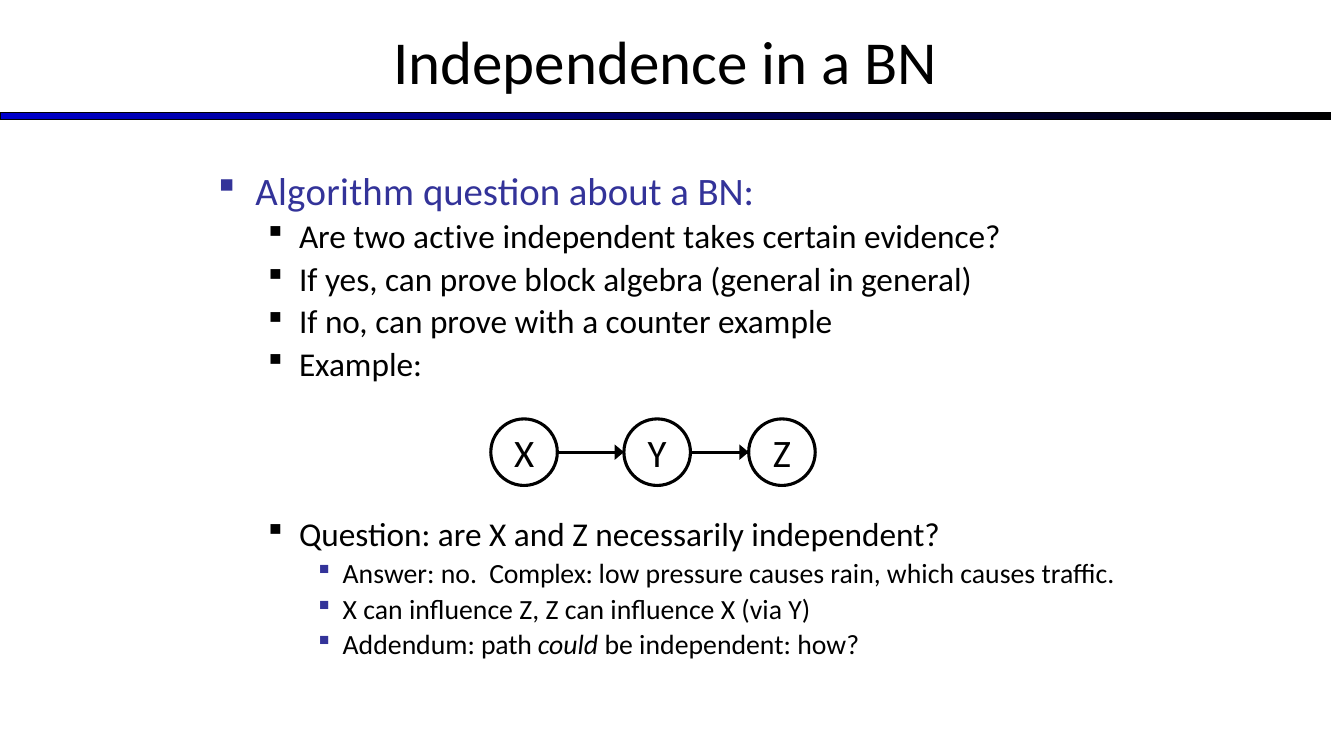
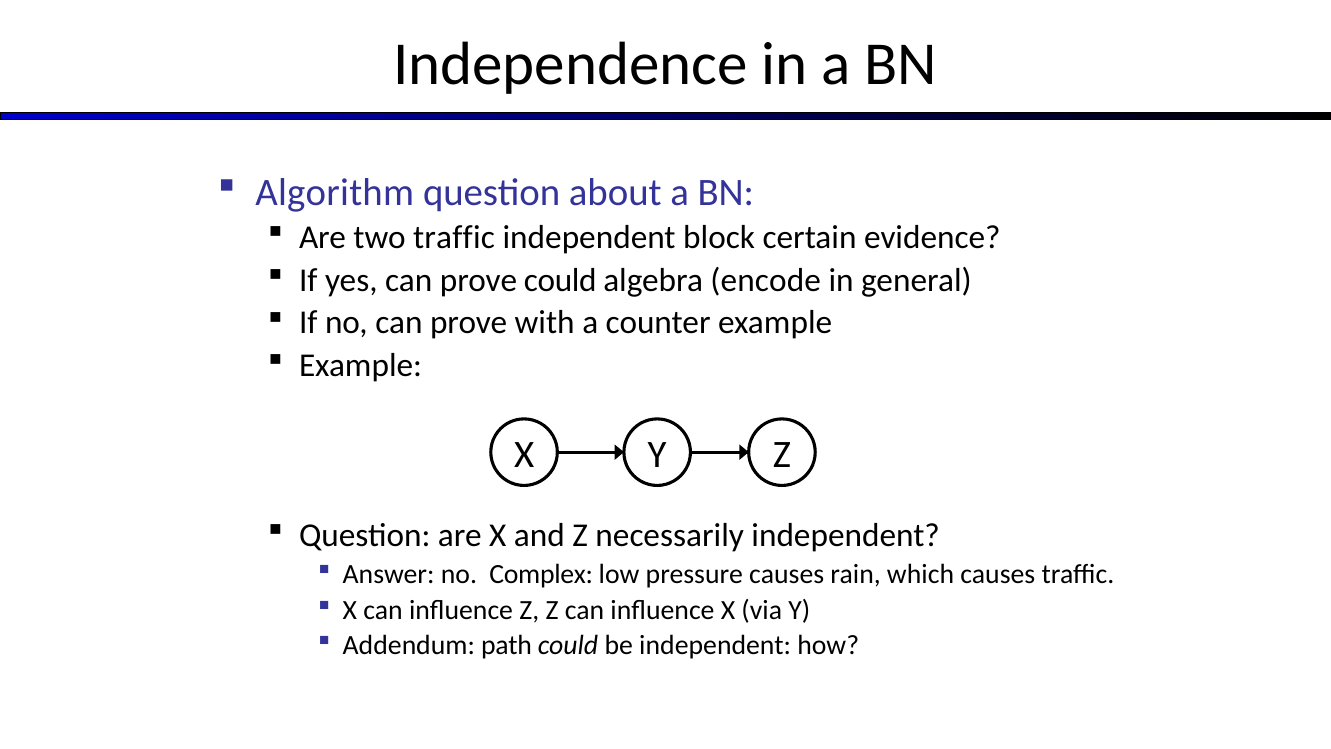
two active: active -> traffic
takes: takes -> block
prove block: block -> could
algebra general: general -> encode
